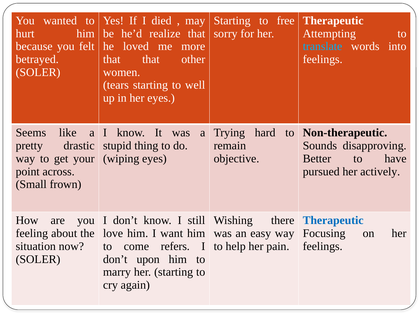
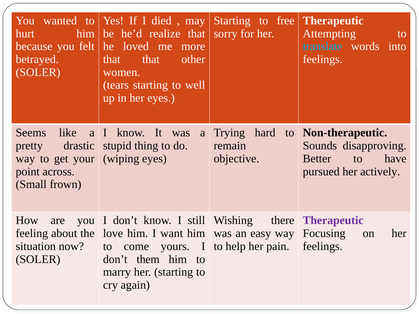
Therapeutic at (333, 221) colour: blue -> purple
refers: refers -> yours
upon: upon -> them
